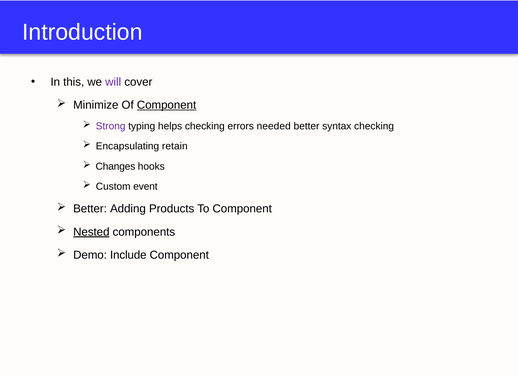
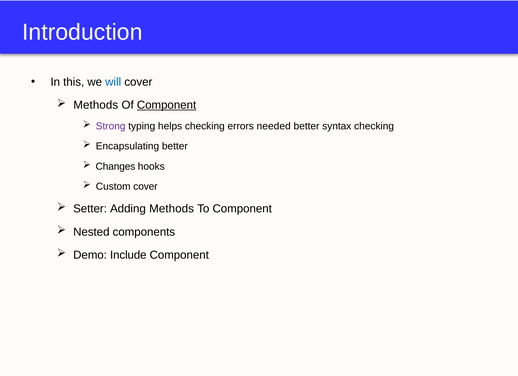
will colour: purple -> blue
Minimize at (96, 105): Minimize -> Methods
Encapsulating retain: retain -> better
Custom event: event -> cover
Better at (90, 209): Better -> Setter
Adding Products: Products -> Methods
Nested underline: present -> none
